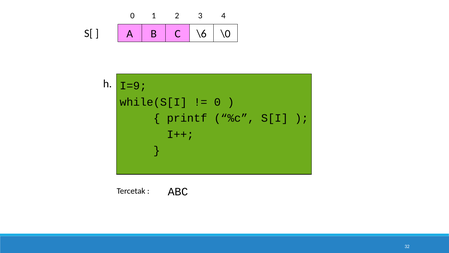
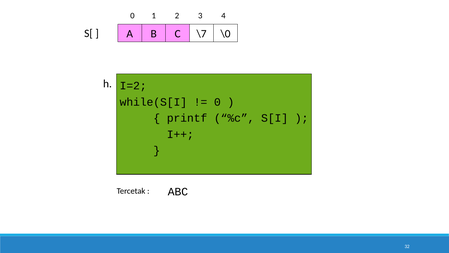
\6: \6 -> \7
I=9: I=9 -> I=2
